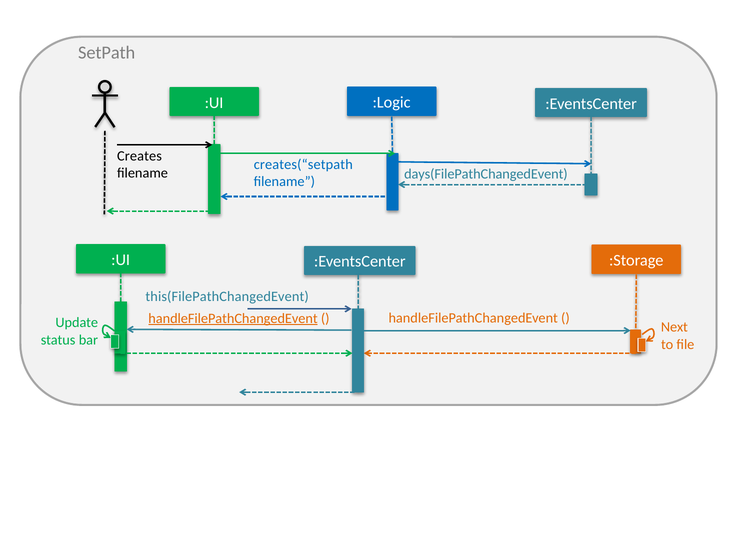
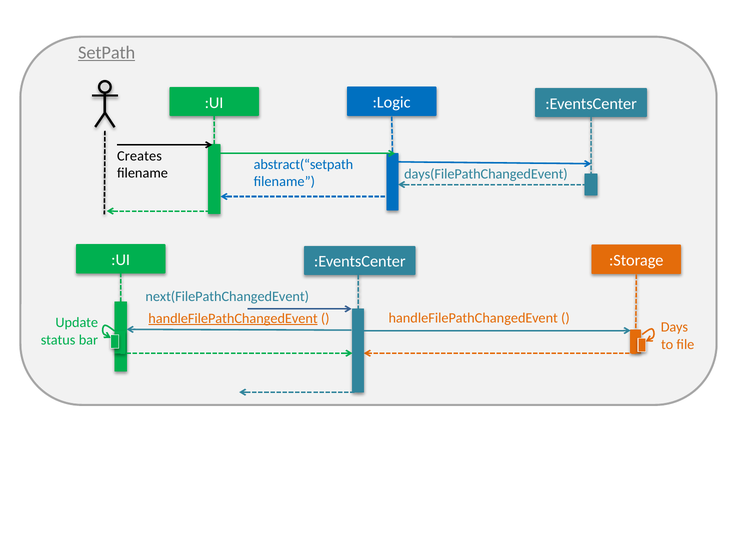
SetPath underline: none -> present
creates(“setpath: creates(“setpath -> abstract(“setpath
this(FilePathChangedEvent: this(FilePathChangedEvent -> next(FilePathChangedEvent
Next: Next -> Days
